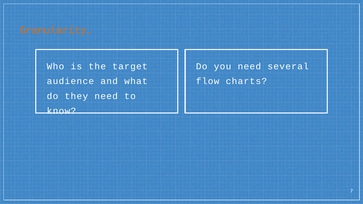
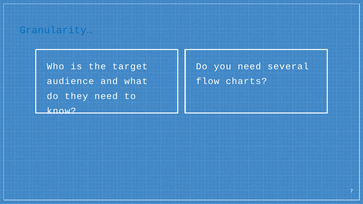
Granularity… colour: orange -> blue
